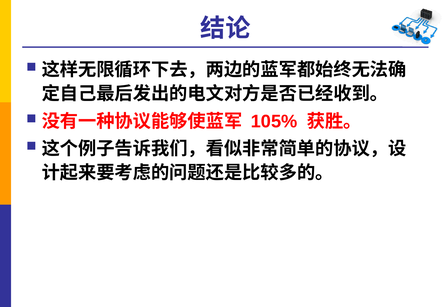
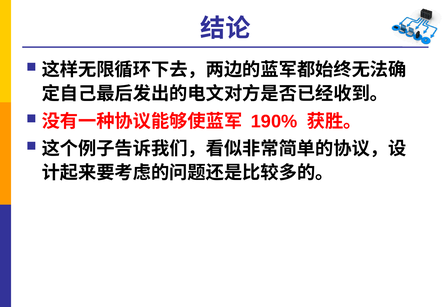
105%: 105% -> 190%
